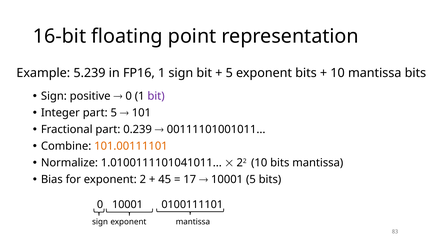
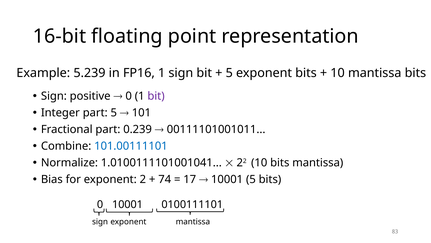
101.00111101 colour: orange -> blue
1.0100111101041011: 1.0100111101041011 -> 1.0100111101001041
45: 45 -> 74
